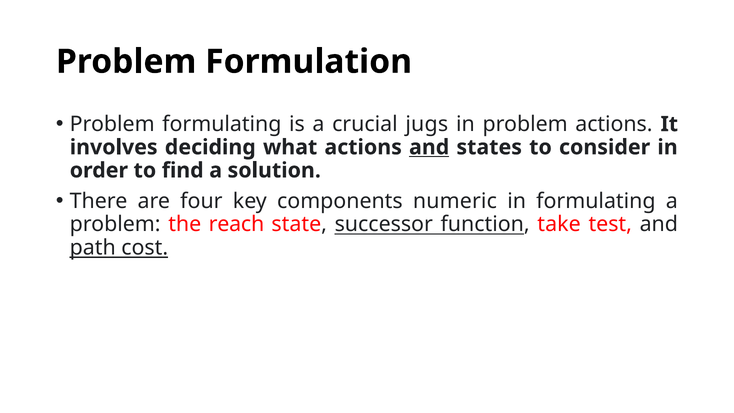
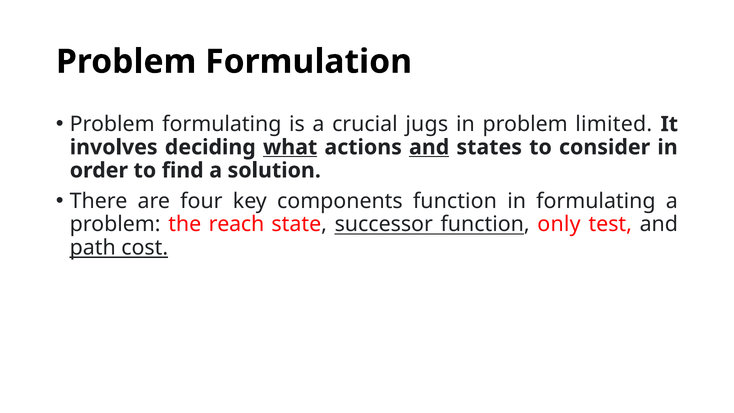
problem actions: actions -> limited
what underline: none -> present
components numeric: numeric -> function
take: take -> only
